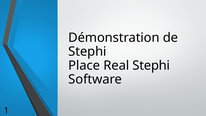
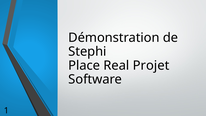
Real Stephi: Stephi -> Projet
